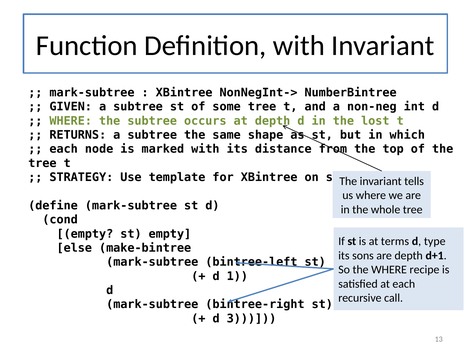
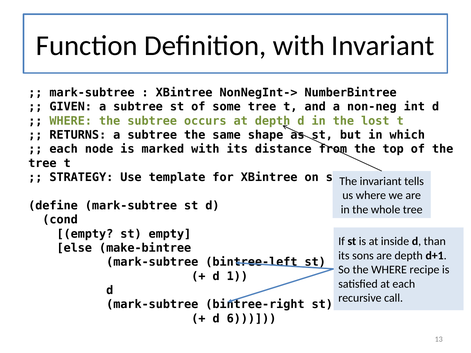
terms: terms -> inside
type: type -> than
3: 3 -> 6
